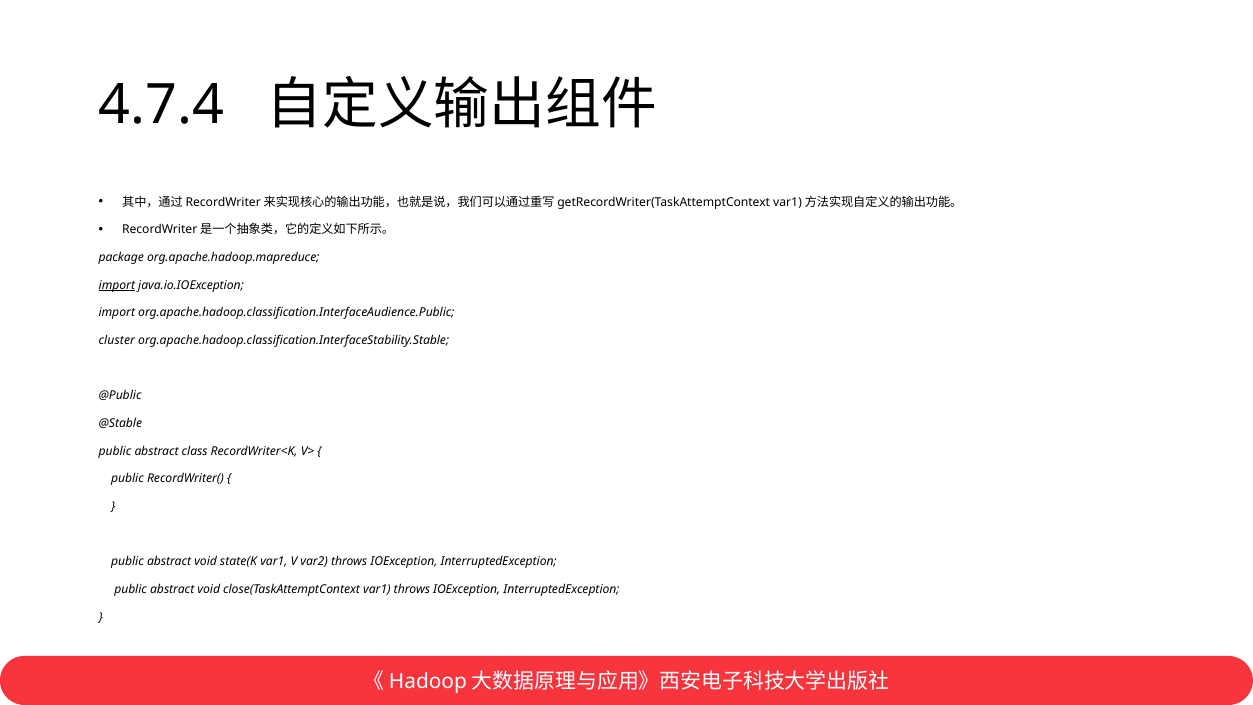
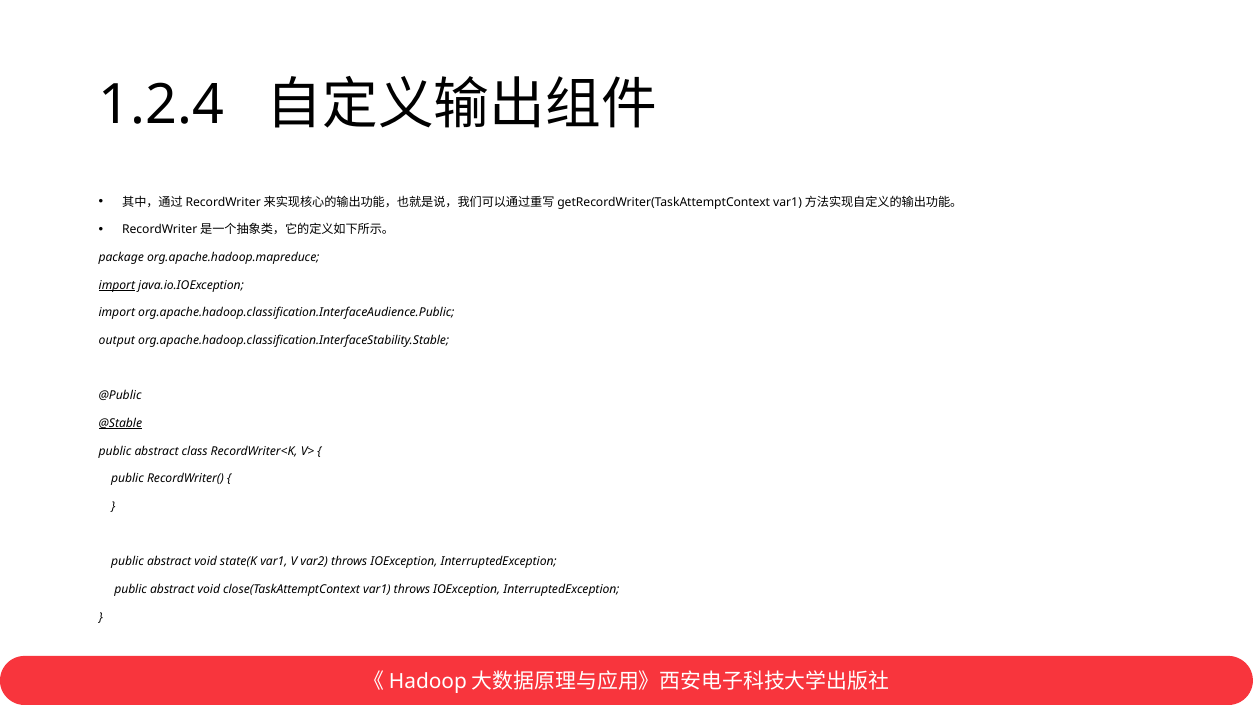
4.7.4: 4.7.4 -> 1.2.4
cluster: cluster -> output
@Stable underline: none -> present
